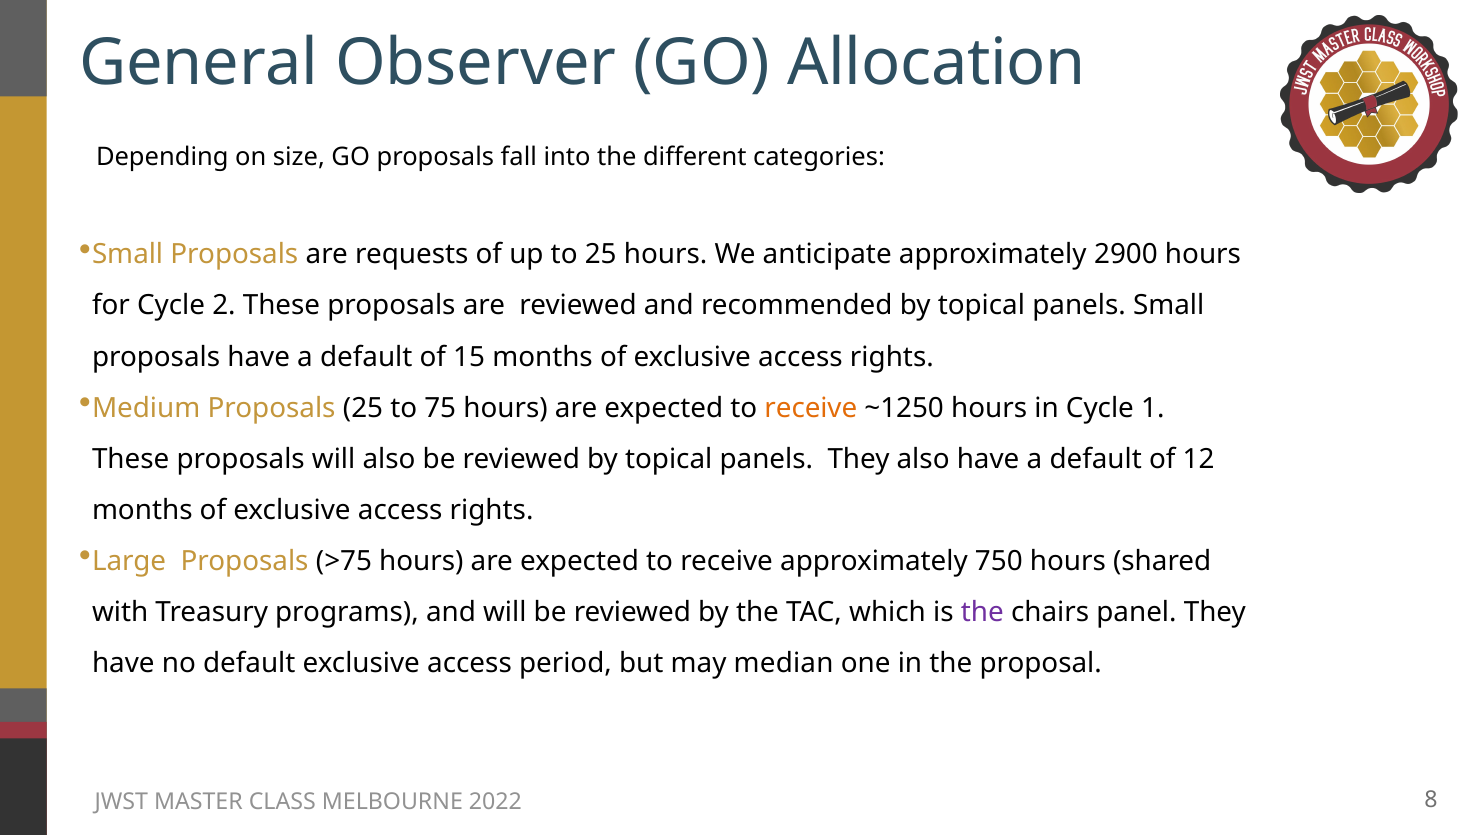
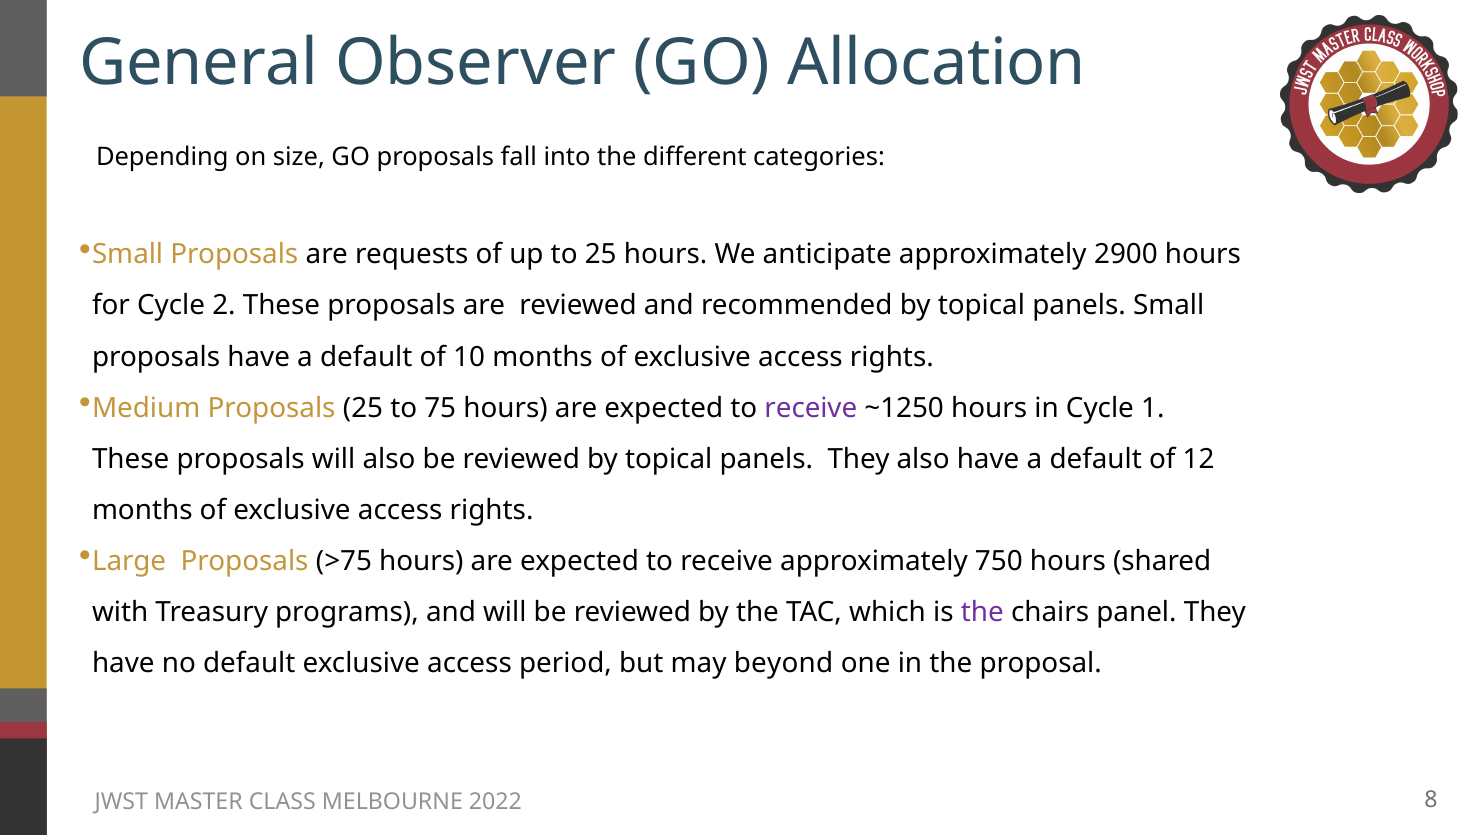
15: 15 -> 10
receive at (811, 408) colour: orange -> purple
median: median -> beyond
